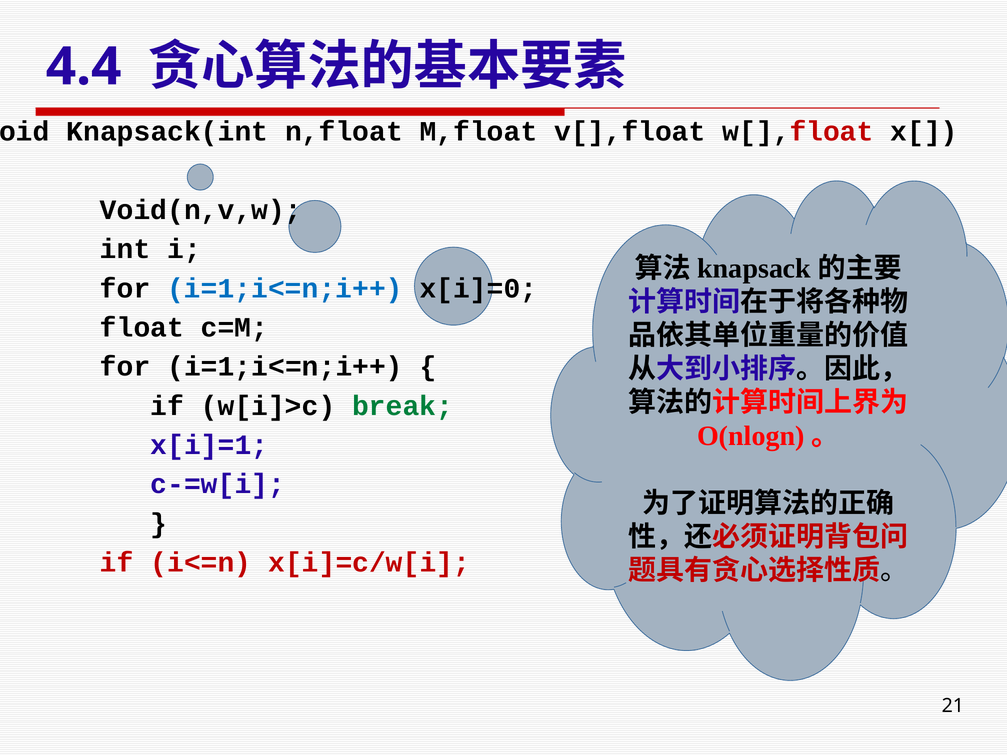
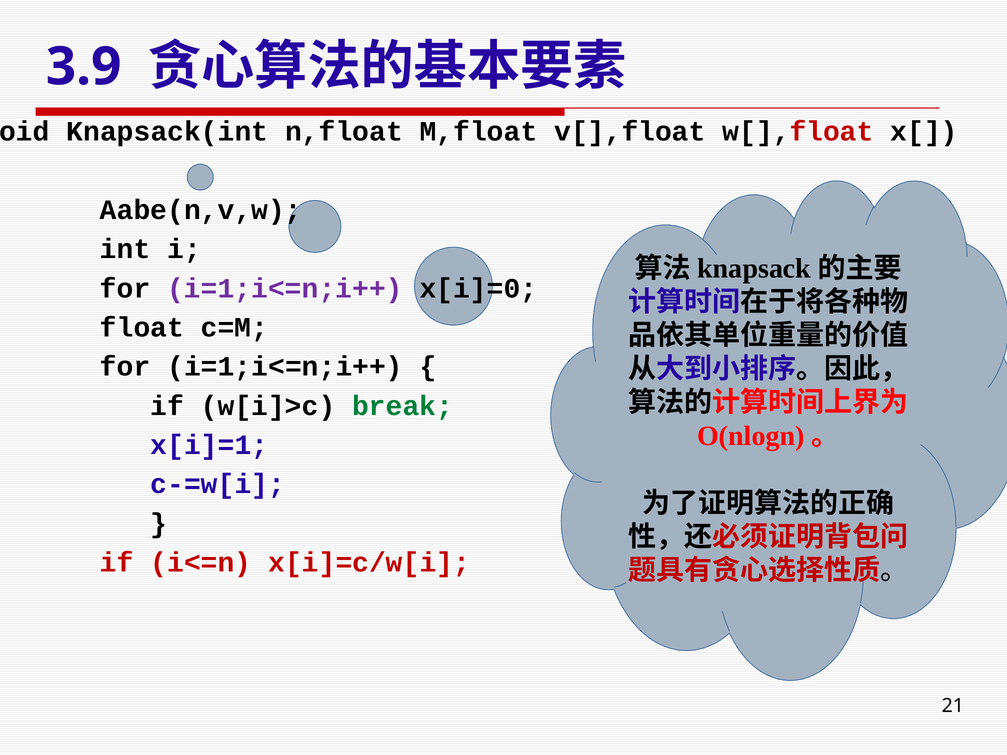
4.4: 4.4 -> 3.9
Void(n,v,w: Void(n,v,w -> Aabe(n,v,w
i=1;i<=n;i++ at (285, 288) colour: blue -> purple
